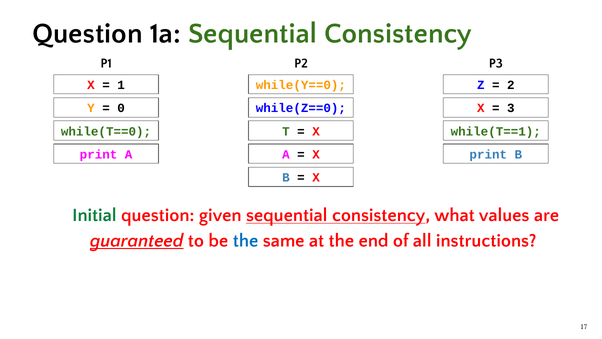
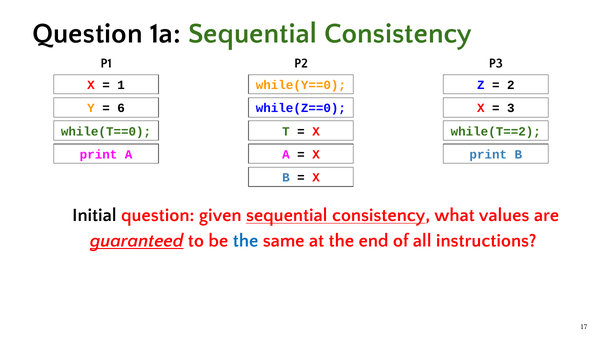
0: 0 -> 6
while(T==1: while(T==1 -> while(T==2
Initial colour: green -> black
